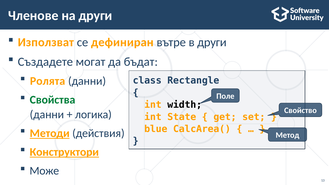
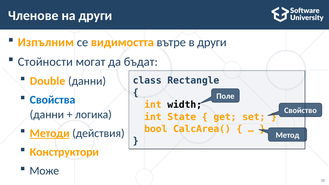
Използват: Използват -> Изпълним
дефиниран: дефиниран -> видимостта
Създадете: Създадете -> Стойности
Ролята: Ролята -> Double
Свойства colour: green -> blue
blue: blue -> bool
Конструктори underline: present -> none
